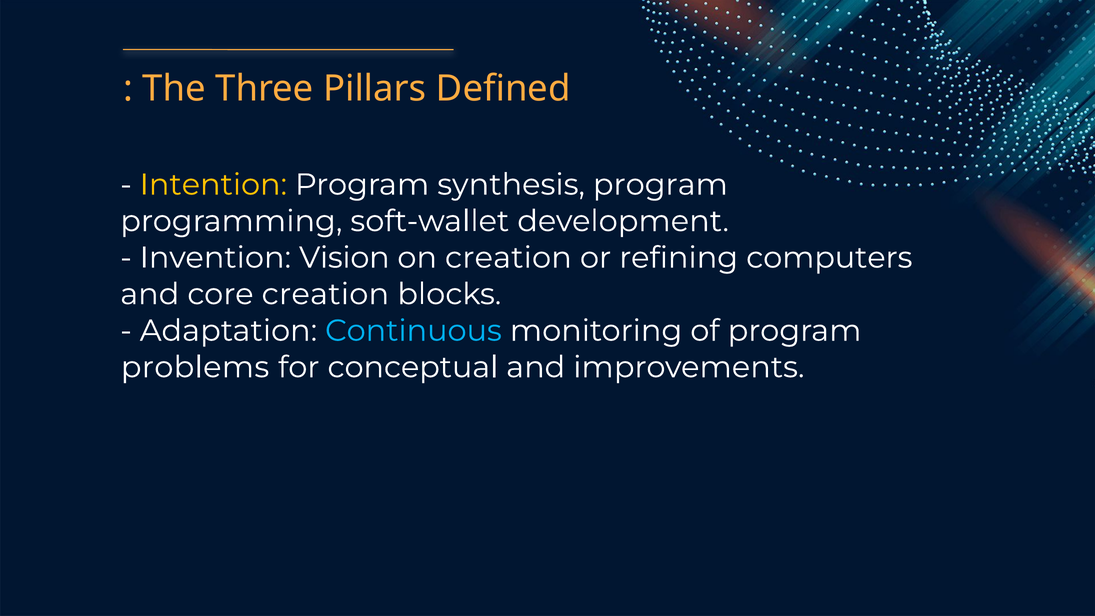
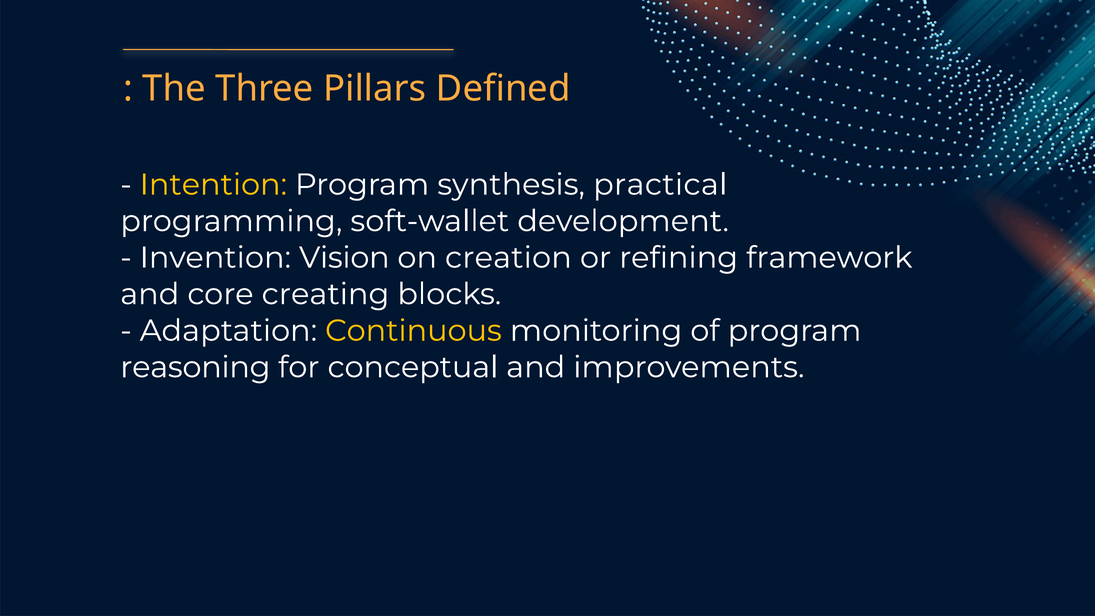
synthesis program: program -> practical
computers: computers -> framework
core creation: creation -> creating
Continuous colour: light blue -> yellow
problems: problems -> reasoning
